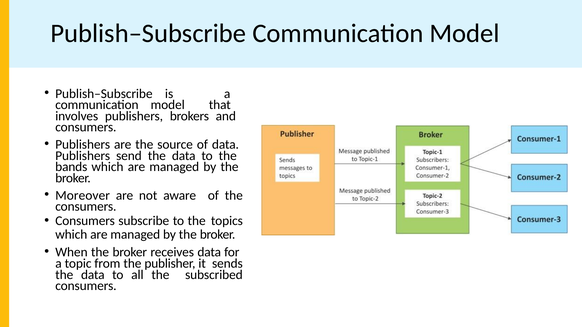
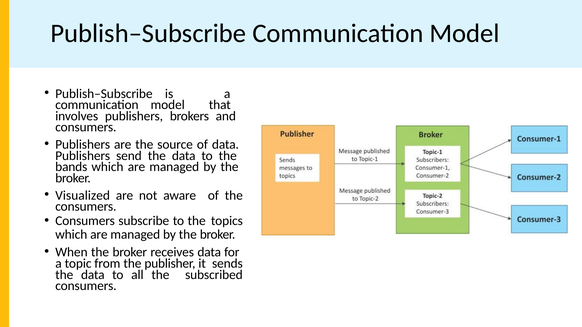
Moreover: Moreover -> Visualized
